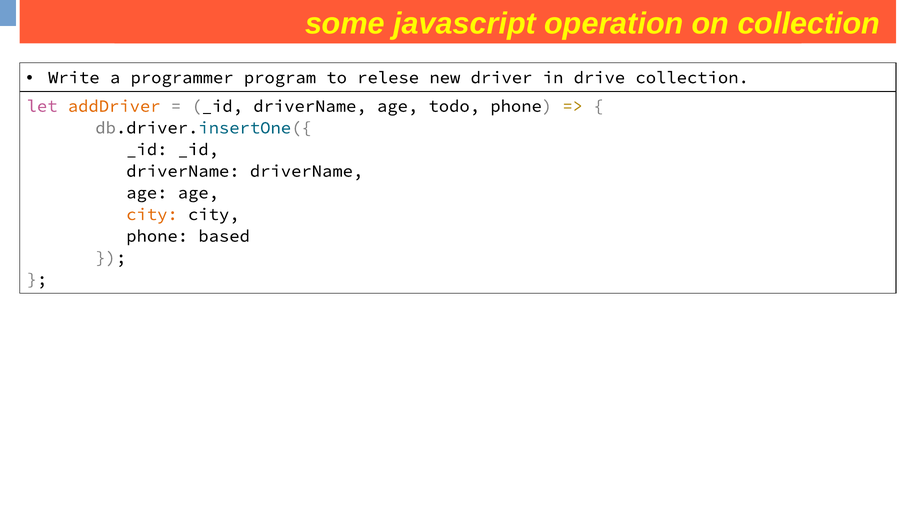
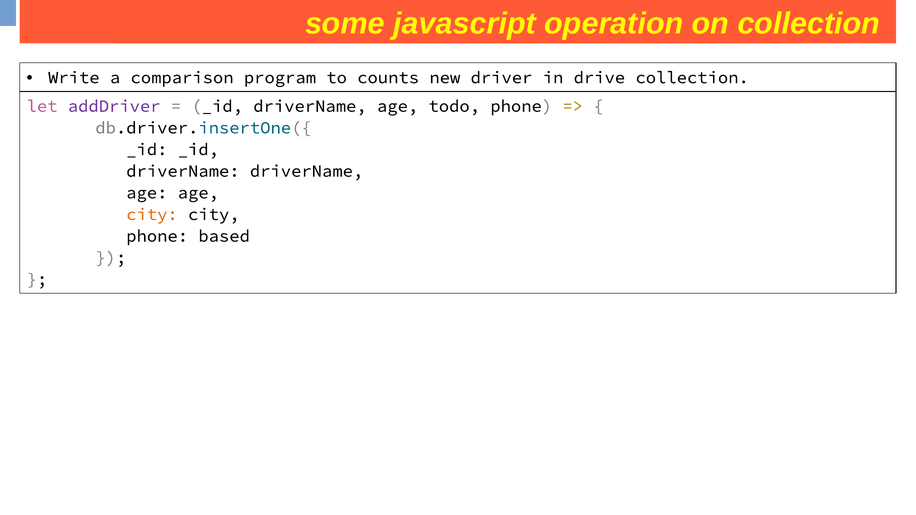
programmer: programmer -> comparison
relese: relese -> counts
addDriver colour: orange -> purple
